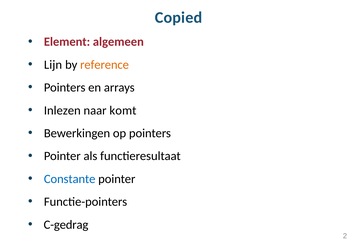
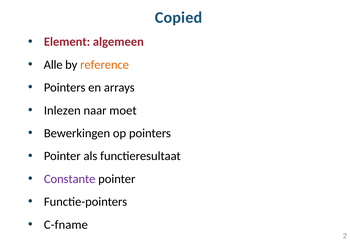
Lijn: Lijn -> Alle
komt: komt -> moet
Constante colour: blue -> purple
C-gedrag: C-gedrag -> C-fname
